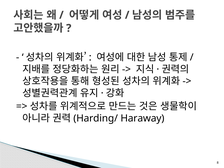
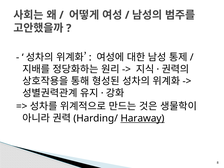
Haraway underline: none -> present
